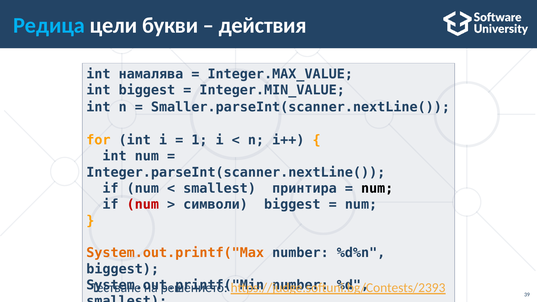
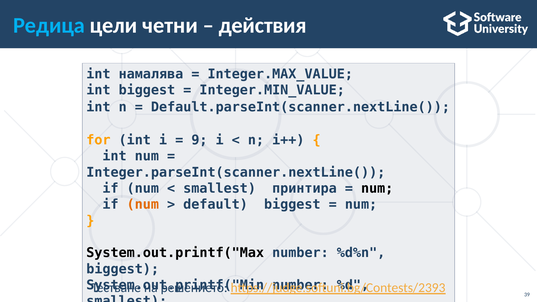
букви: букви -> четни
Smaller.parseInt(scanner.nextLine(: Smaller.parseInt(scanner.nextLine( -> Default.parseInt(scanner.nextLine(
1: 1 -> 9
num at (143, 205) colour: red -> orange
символи: символи -> default
System.out.printf("Max colour: orange -> black
